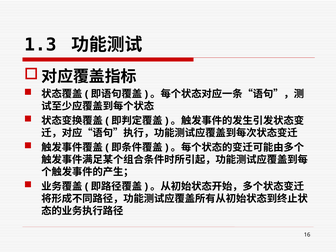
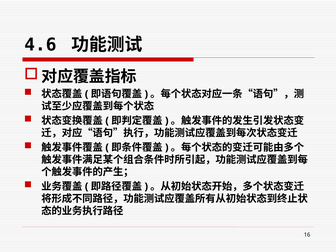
1.3: 1.3 -> 4.6
